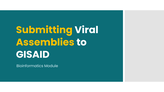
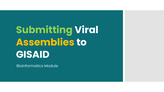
Submitting colour: yellow -> light green
